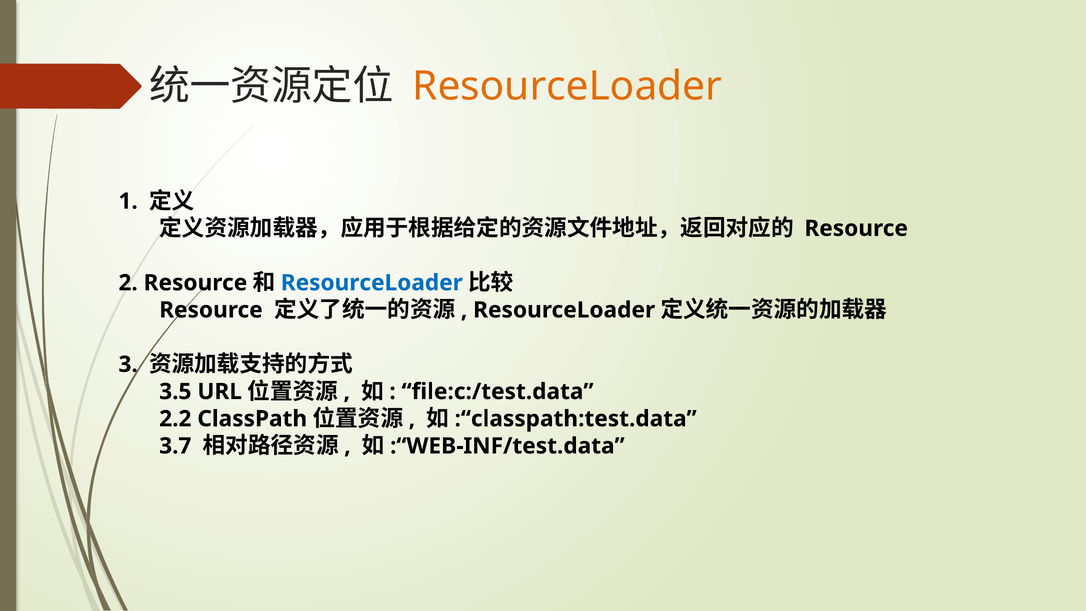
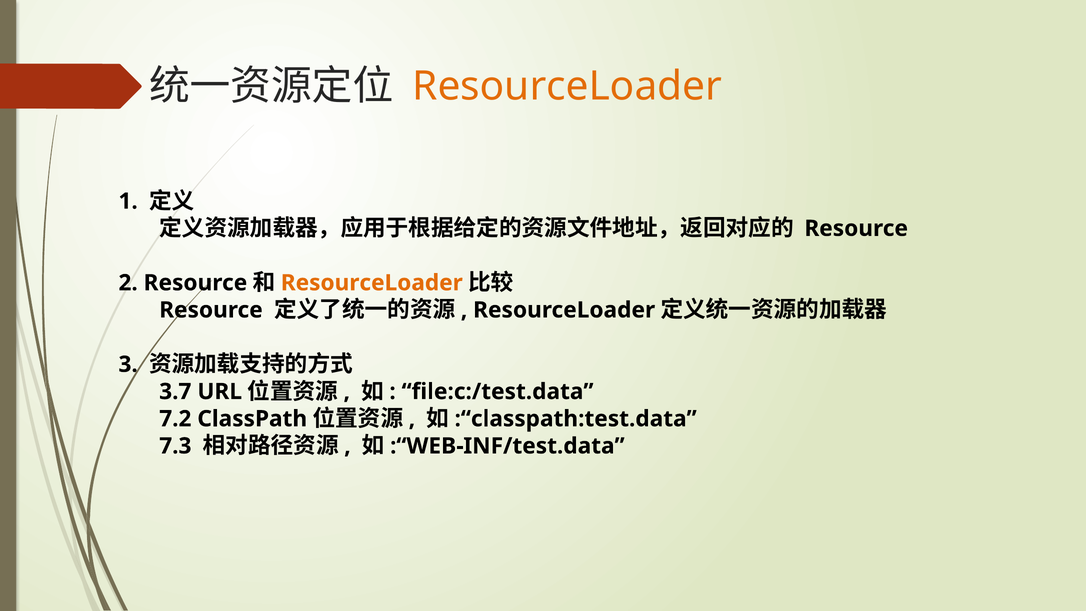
ResourceLoader at (372, 283) colour: blue -> orange
3.5: 3.5 -> 3.7
2.2: 2.2 -> 7.2
3.7: 3.7 -> 7.3
